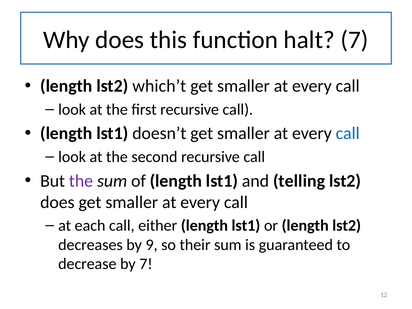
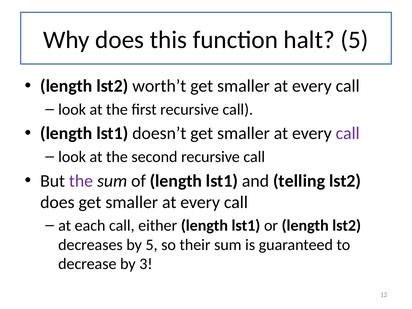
halt 7: 7 -> 5
which’t: which’t -> worth’t
call at (348, 133) colour: blue -> purple
by 9: 9 -> 5
by 7: 7 -> 3
